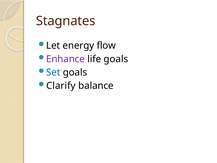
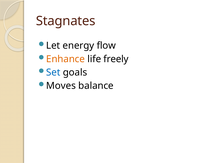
Enhance colour: purple -> orange
life goals: goals -> freely
Clarify: Clarify -> Moves
